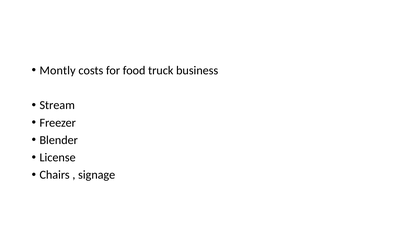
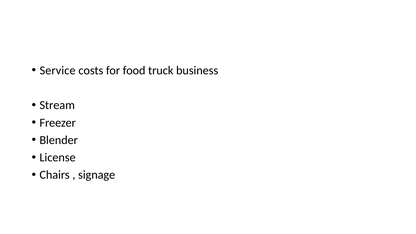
Montly: Montly -> Service
